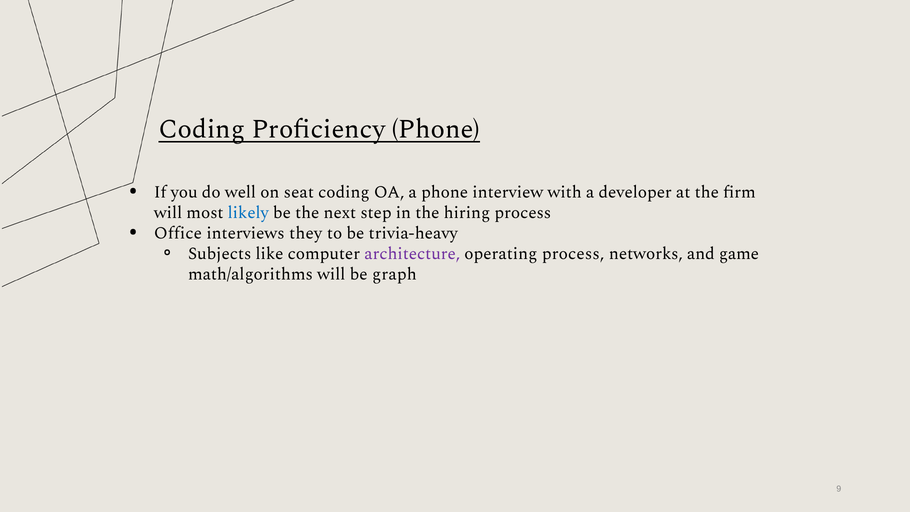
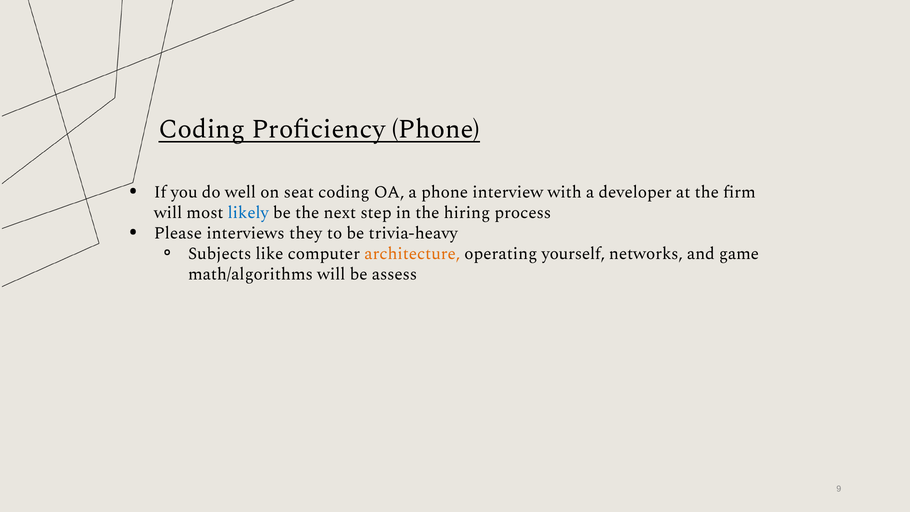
Office: Office -> Please
architecture colour: purple -> orange
operating process: process -> yourself
graph: graph -> assess
